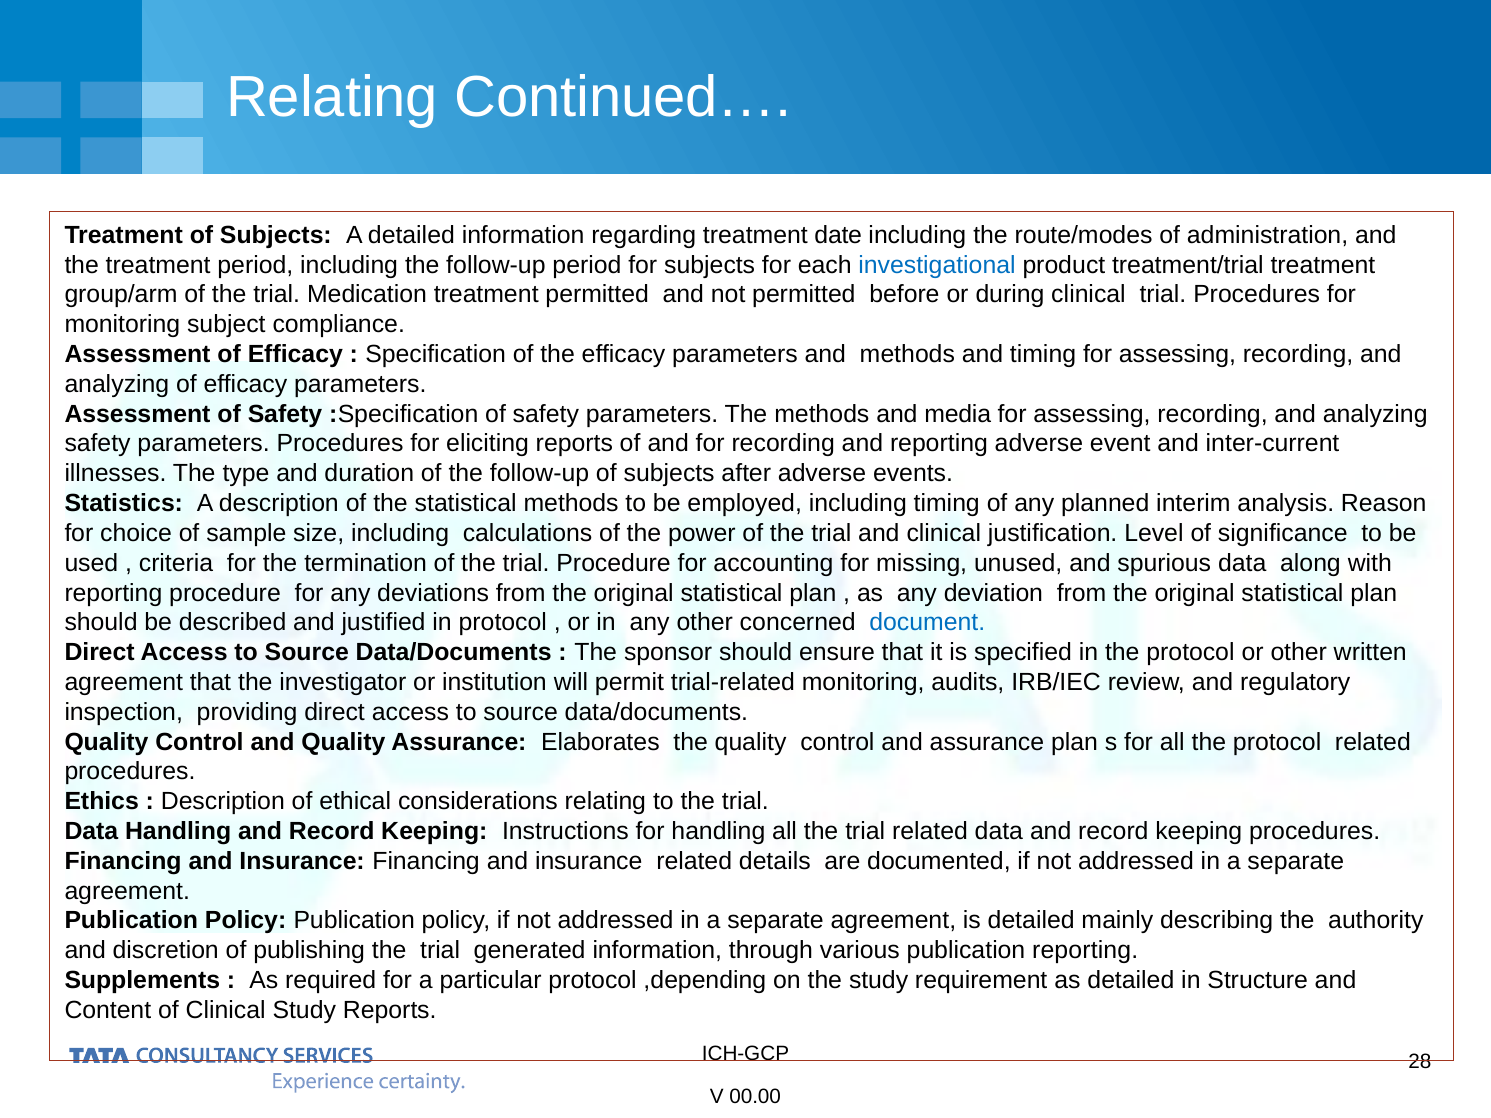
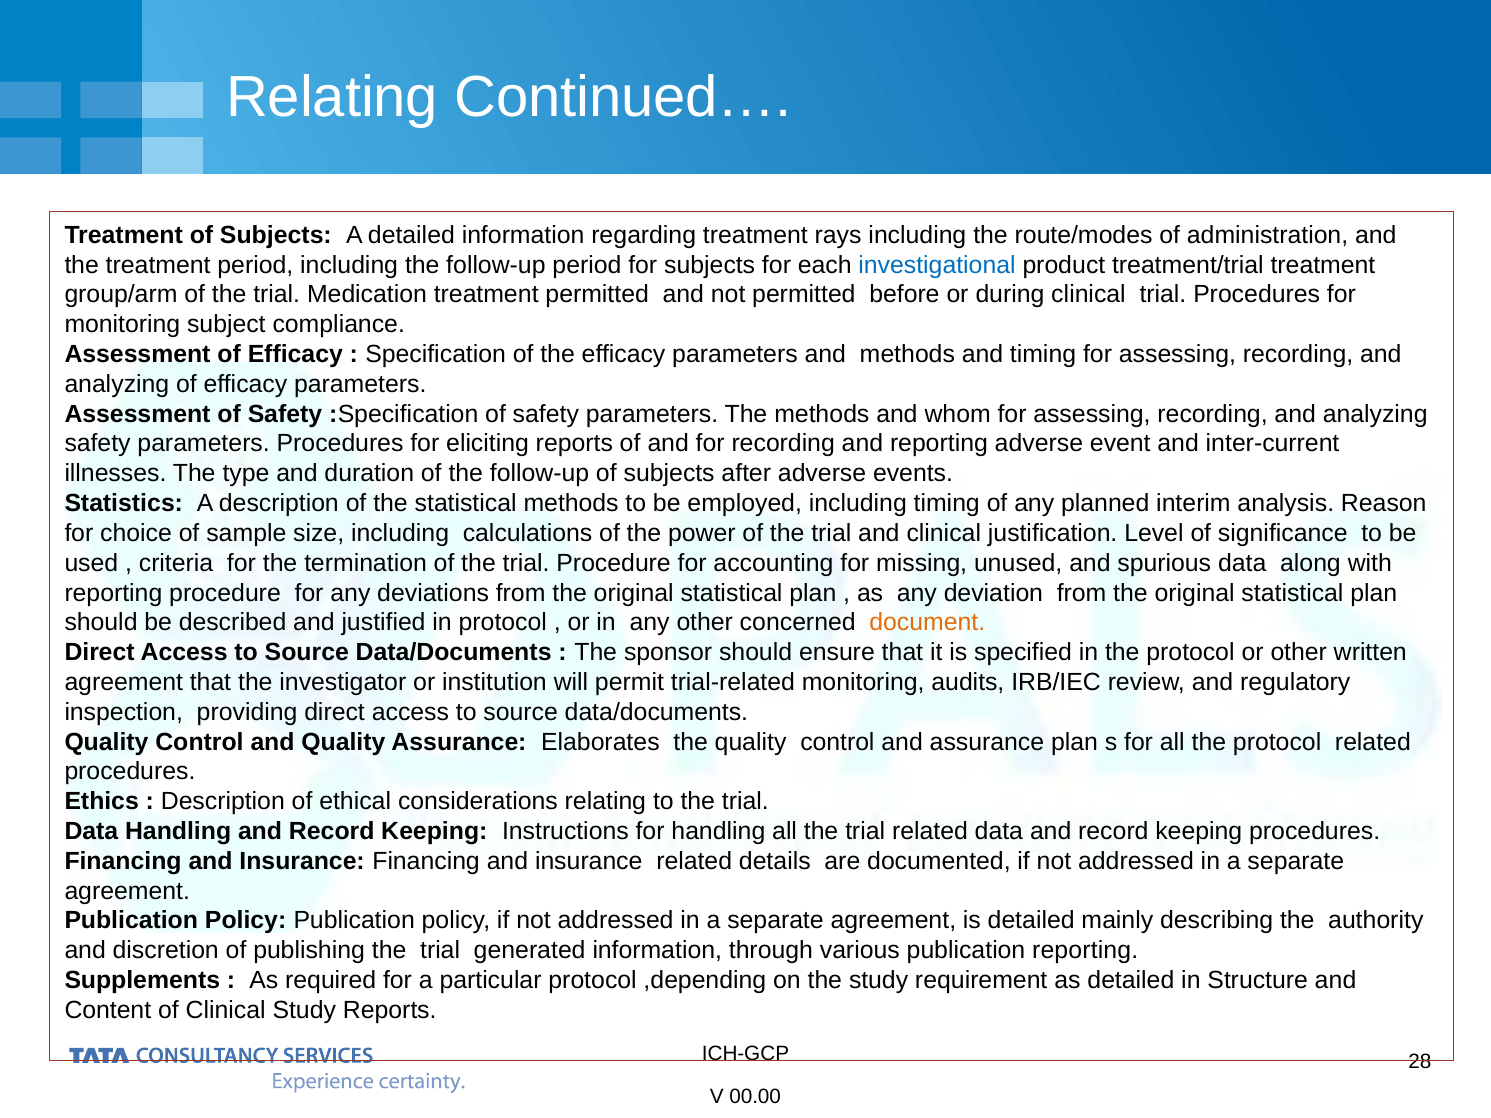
date: date -> rays
media: media -> whom
document colour: blue -> orange
